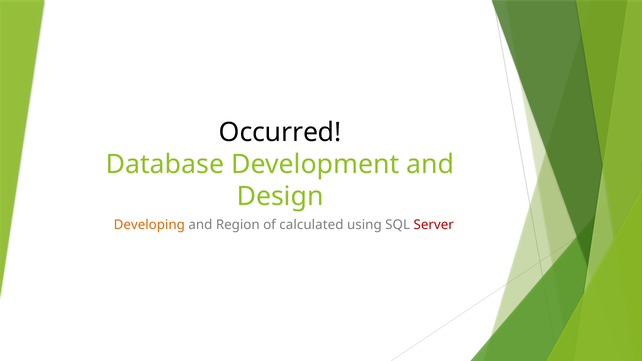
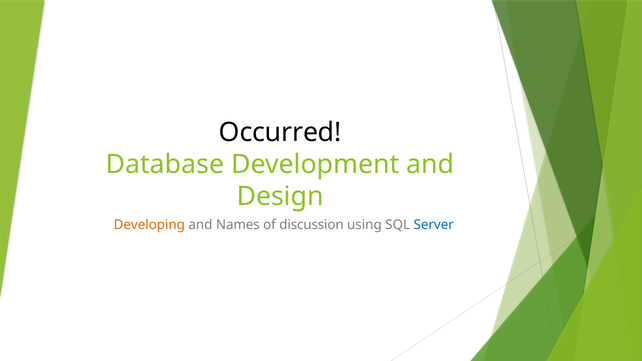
Region: Region -> Names
calculated: calculated -> discussion
Server colour: red -> blue
